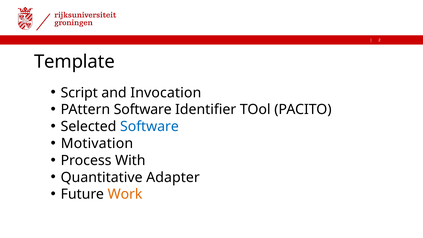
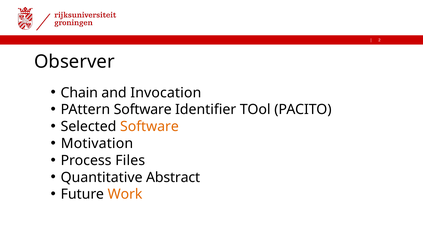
Template: Template -> Observer
Script: Script -> Chain
Software at (149, 127) colour: blue -> orange
With: With -> Files
Adapter: Adapter -> Abstract
